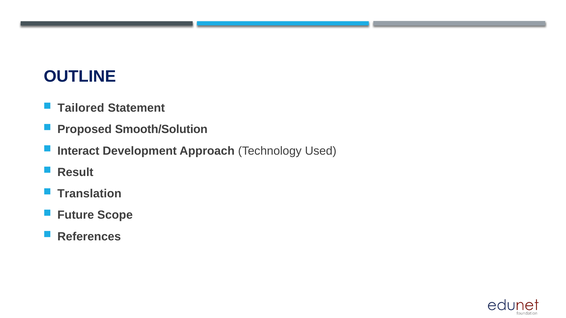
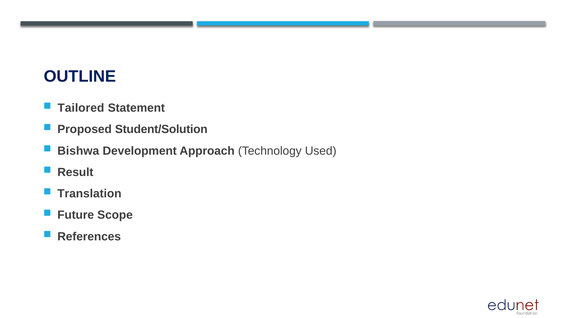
Smooth/Solution: Smooth/Solution -> Student/Solution
Interact: Interact -> Bishwa
